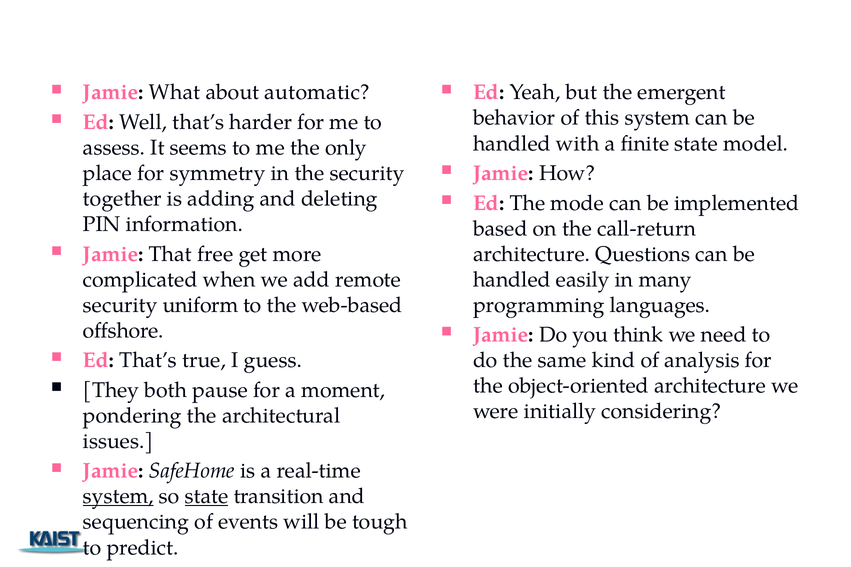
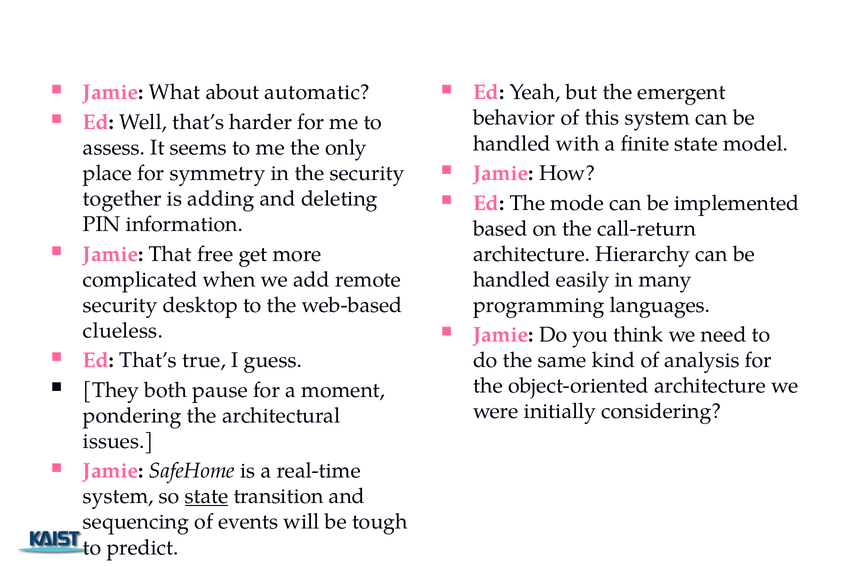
Questions: Questions -> Hierarchy
uniform: uniform -> desktop
offshore: offshore -> clueless
system at (118, 497) underline: present -> none
